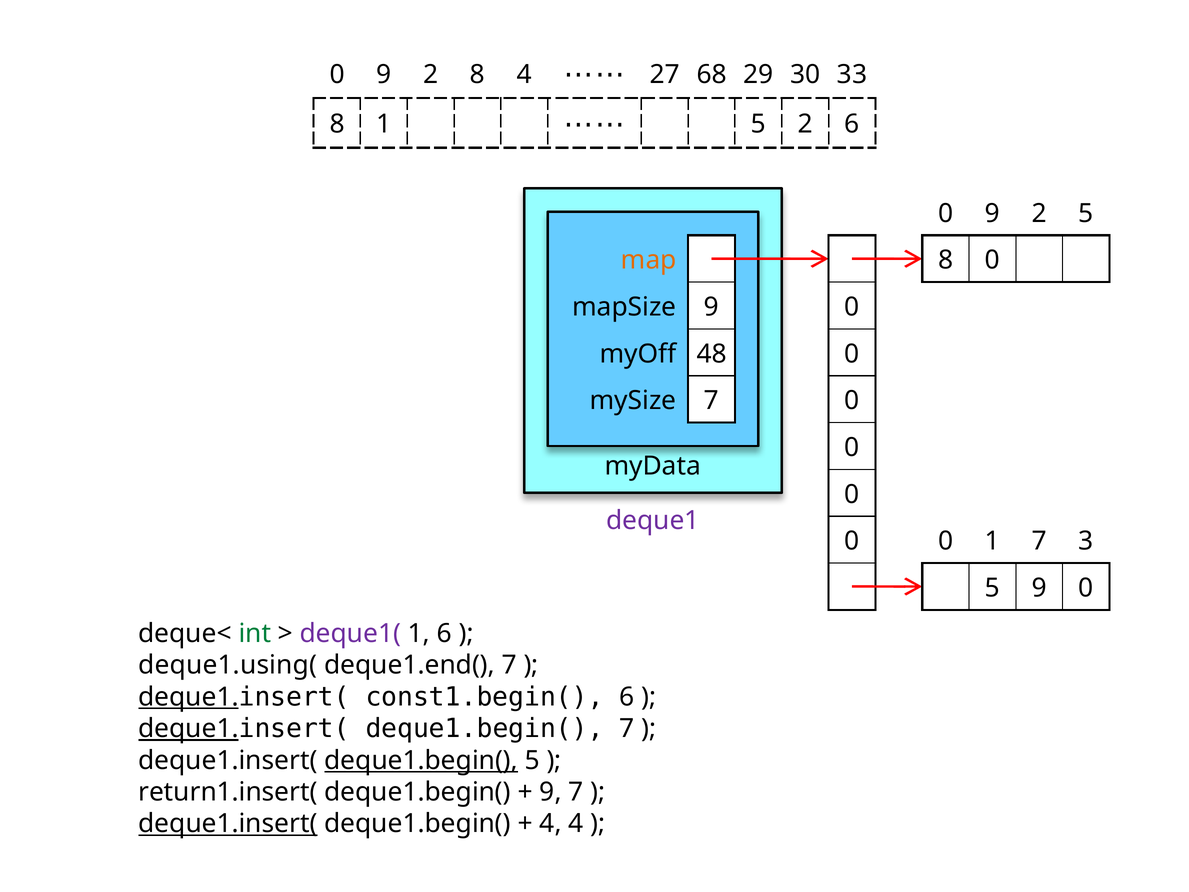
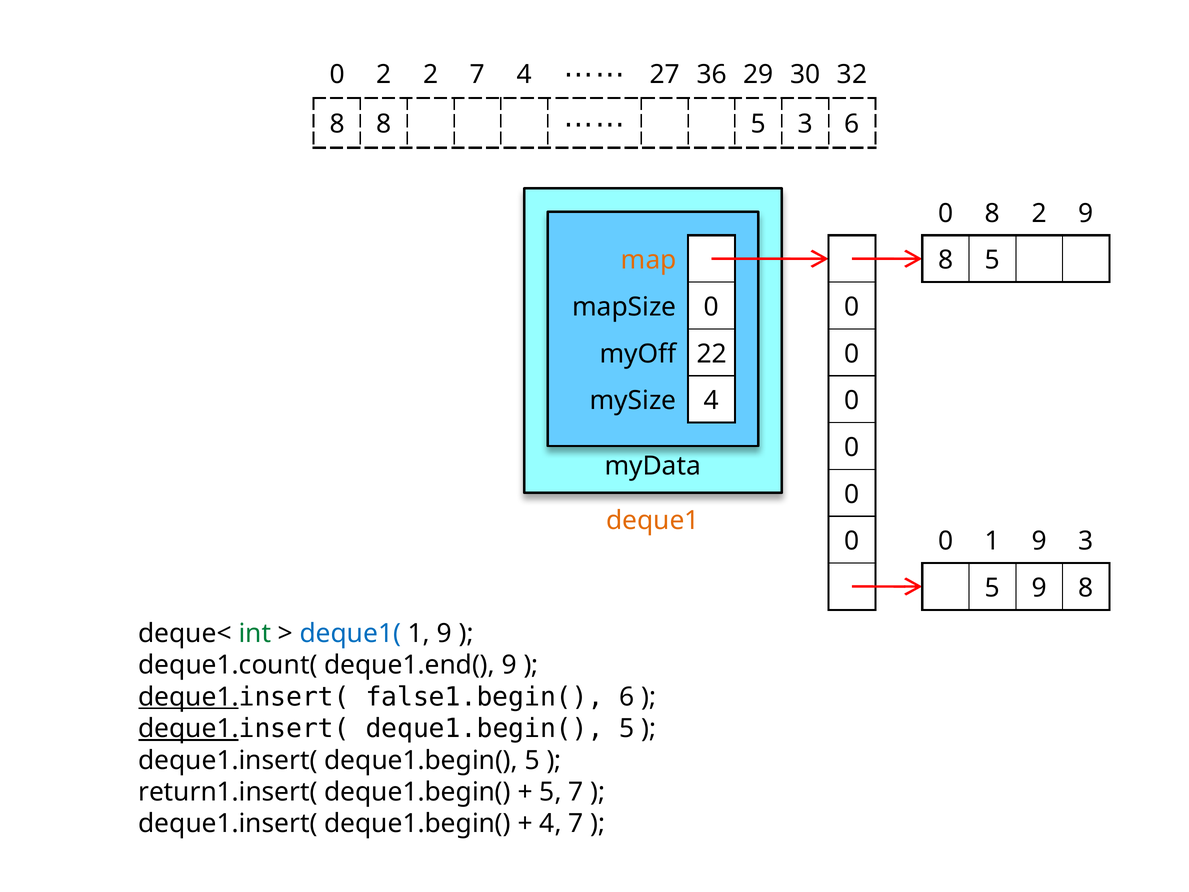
9 at (384, 74): 9 -> 2
2 8: 8 -> 7
68: 68 -> 36
33: 33 -> 32
8 1: 1 -> 8
5 2: 2 -> 3
9 at (992, 213): 9 -> 8
2 5: 5 -> 9
8 0: 0 -> 5
mapSize 9: 9 -> 0
48: 48 -> 22
mySize 7: 7 -> 4
deque1 at (653, 520) colour: purple -> orange
0 1 7: 7 -> 9
5 9 0: 0 -> 8
deque1( colour: purple -> blue
6 at (444, 633): 6 -> 9
deque1.using(: deque1.using( -> deque1.count(
deque1.end( 7: 7 -> 9
const1.begin(: const1.begin( -> false1.begin(
7 at (627, 728): 7 -> 5
deque1.begin( at (421, 760) underline: present -> none
9 at (551, 792): 9 -> 5
deque1.insert( at (228, 823) underline: present -> none
4 4: 4 -> 7
